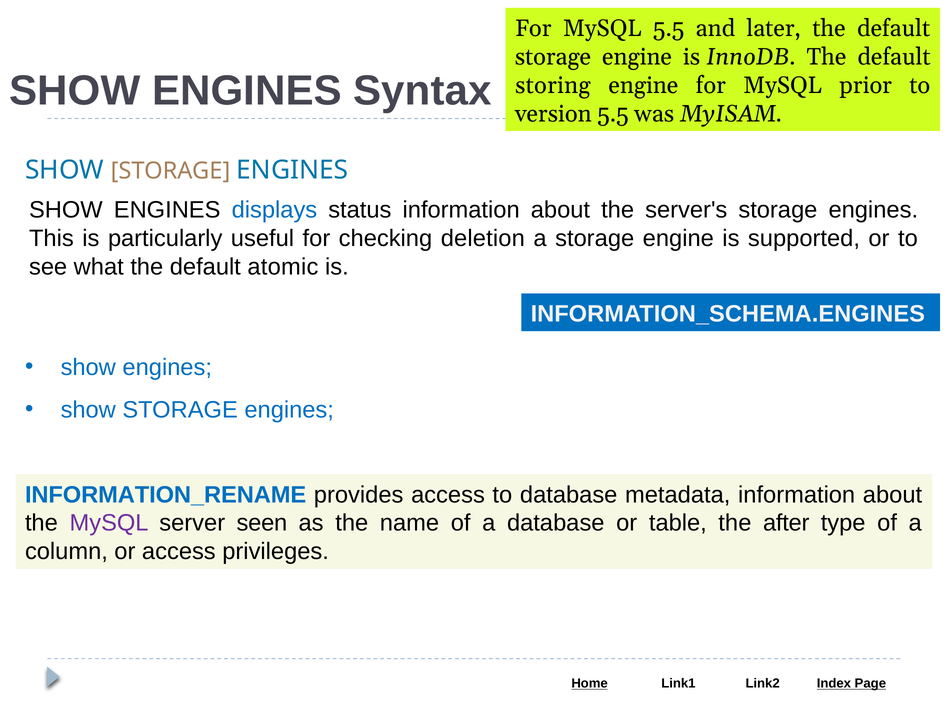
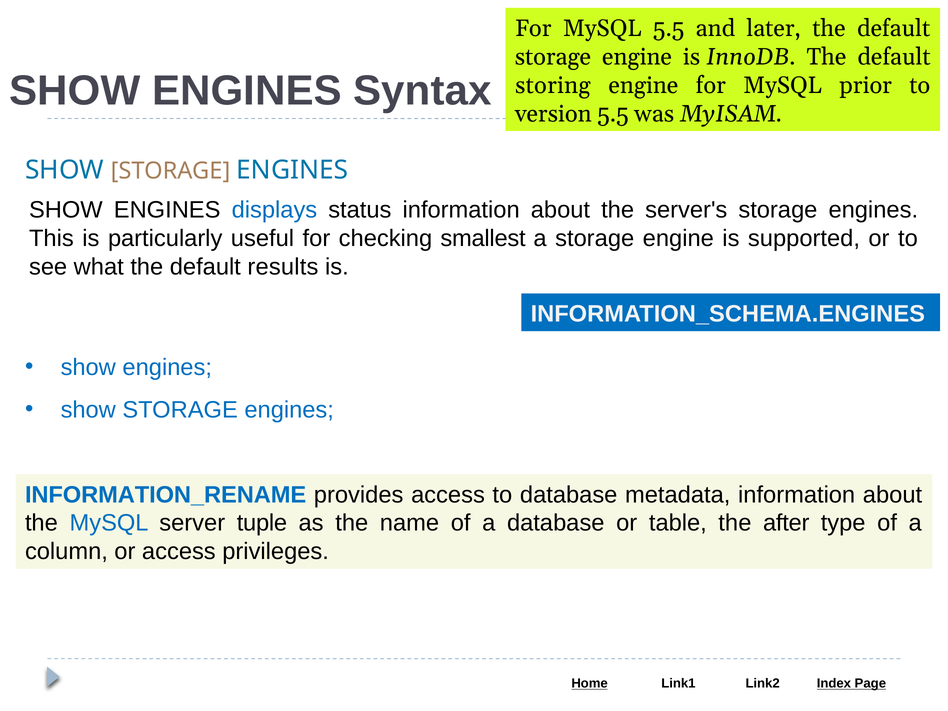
deletion: deletion -> smallest
atomic: atomic -> results
MySQL at (109, 523) colour: purple -> blue
seen: seen -> tuple
